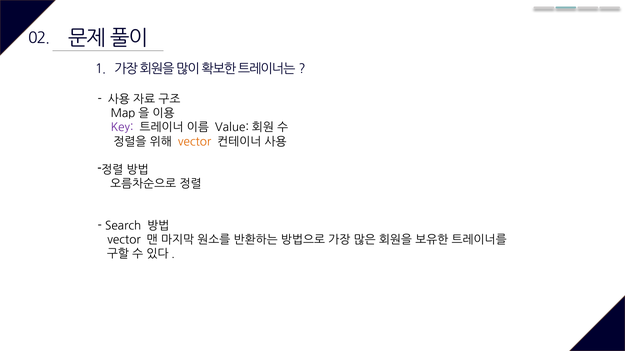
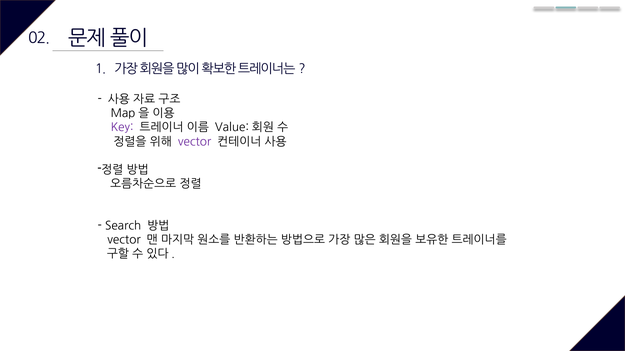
vector at (195, 142) colour: orange -> purple
